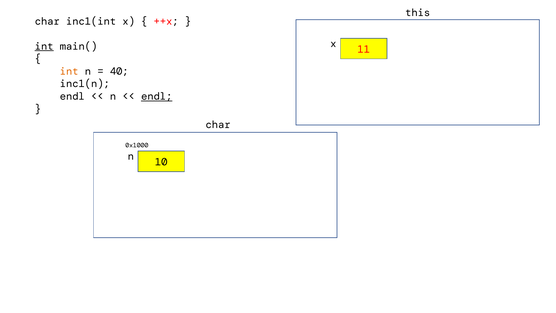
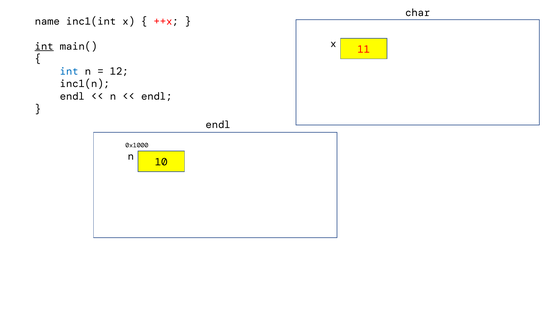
this: this -> char
char at (47, 21): char -> name
int at (69, 71) colour: orange -> blue
40: 40 -> 12
endl at (157, 96) underline: present -> none
char at (218, 124): char -> endl
